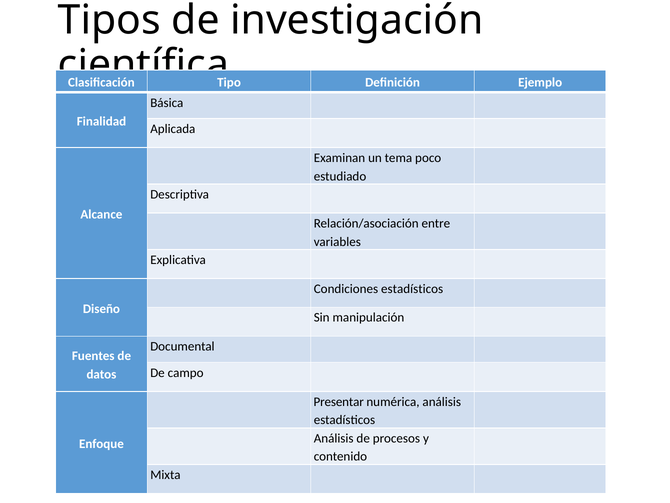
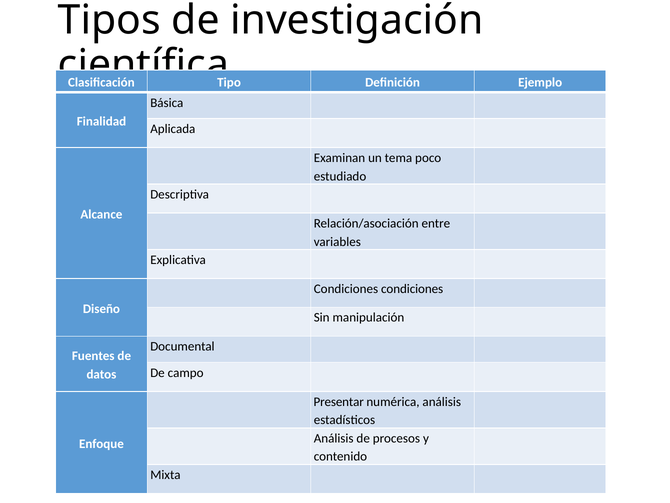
Condiciones estadísticos: estadísticos -> condiciones
